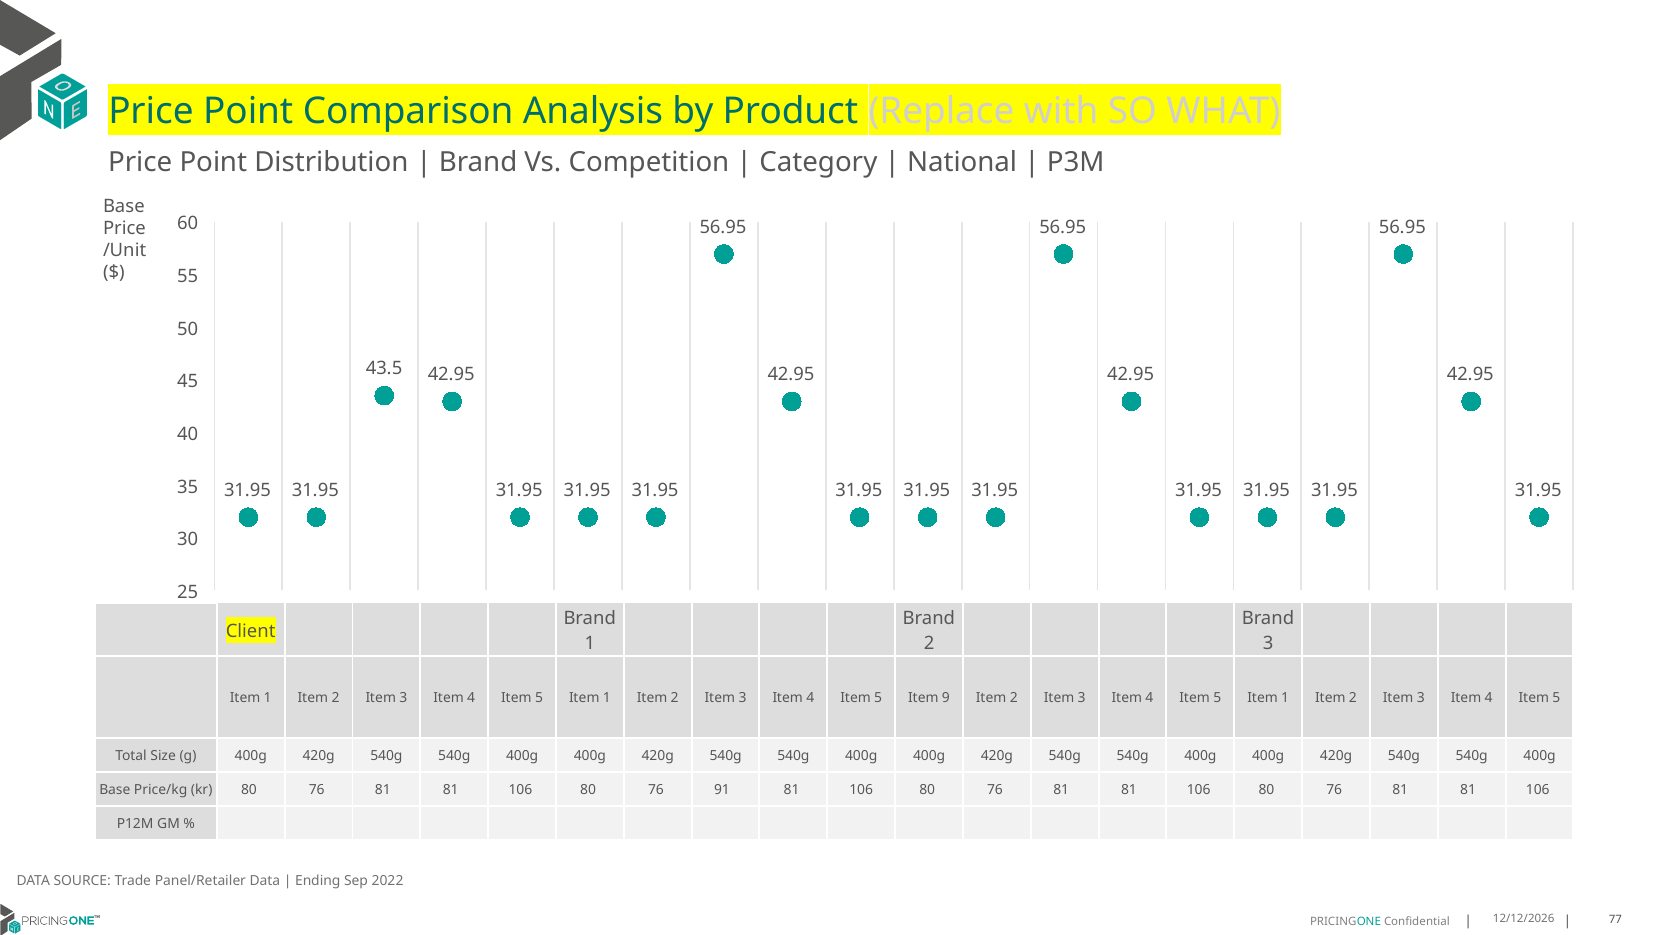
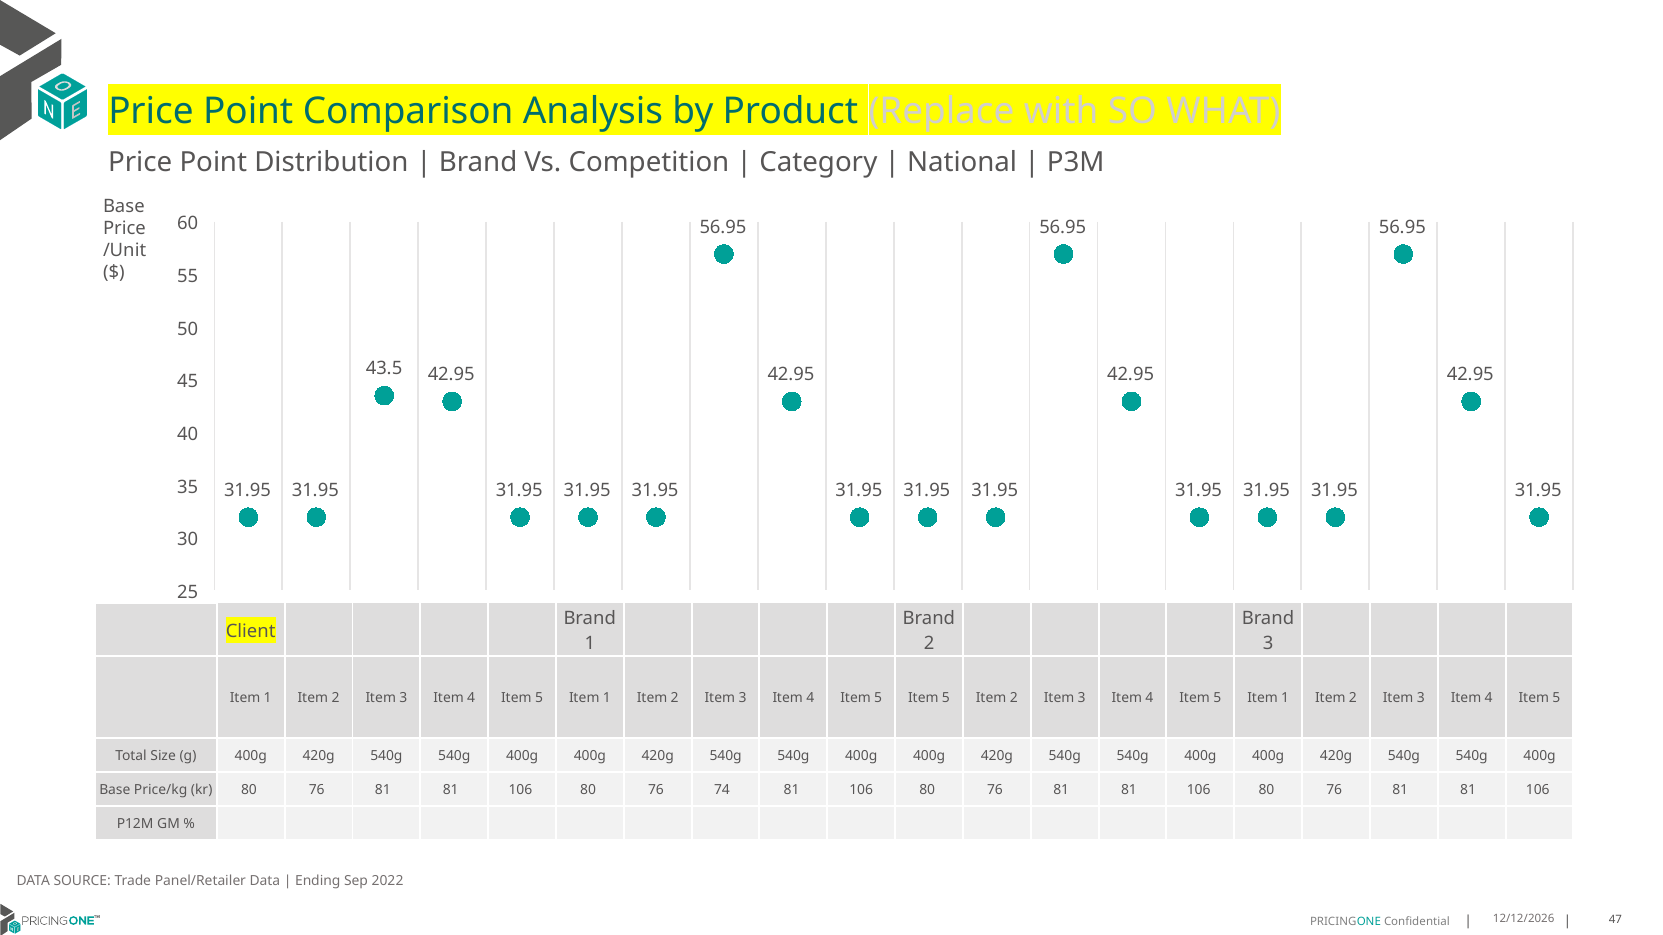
5 Item 9: 9 -> 5
91: 91 -> 74
77: 77 -> 47
